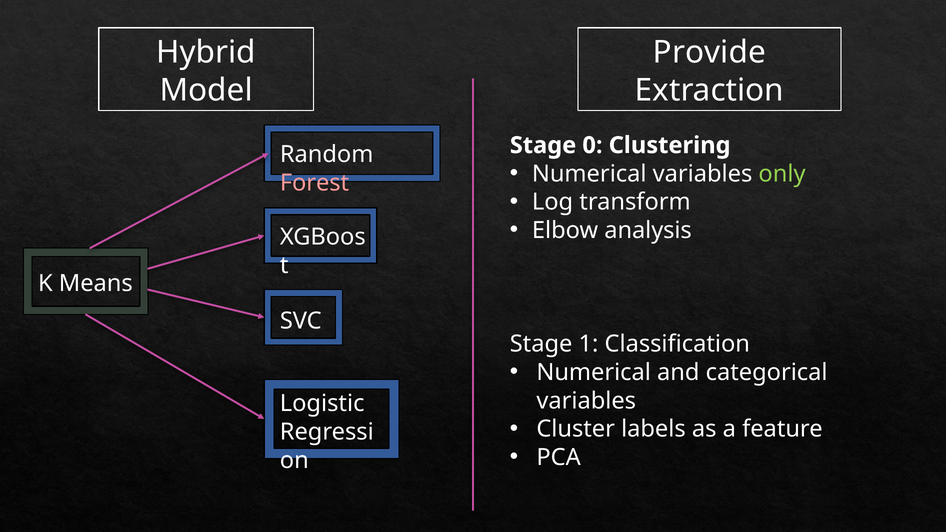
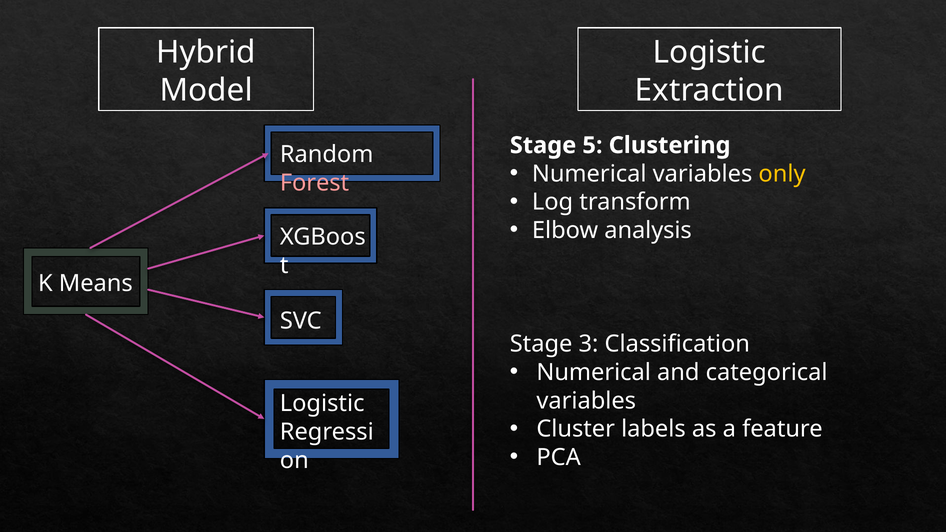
Provide at (709, 52): Provide -> Logistic
0: 0 -> 5
only colour: light green -> yellow
1: 1 -> 3
